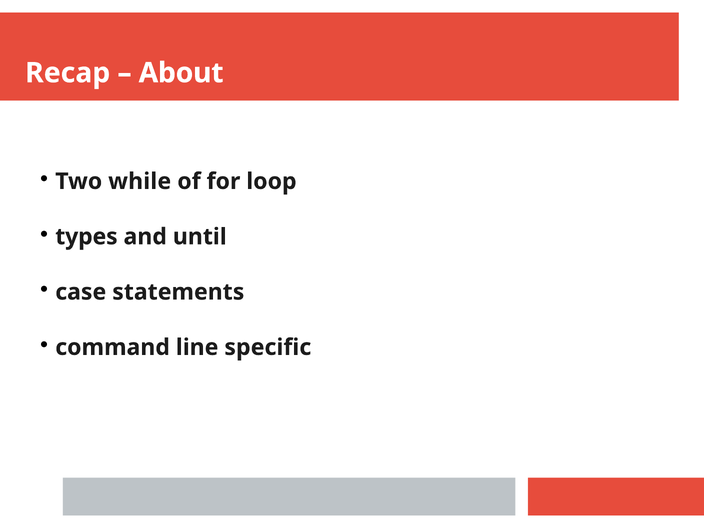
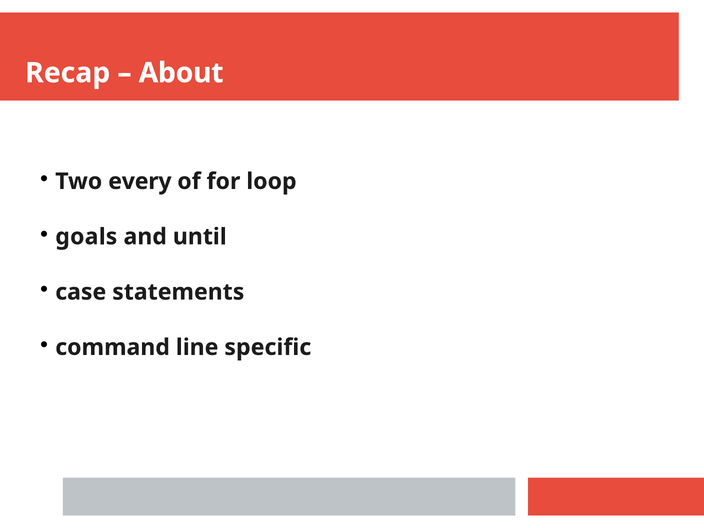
while: while -> every
types: types -> goals
